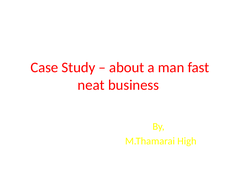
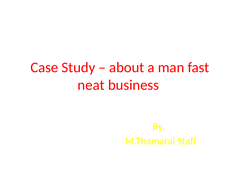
High: High -> Staff
